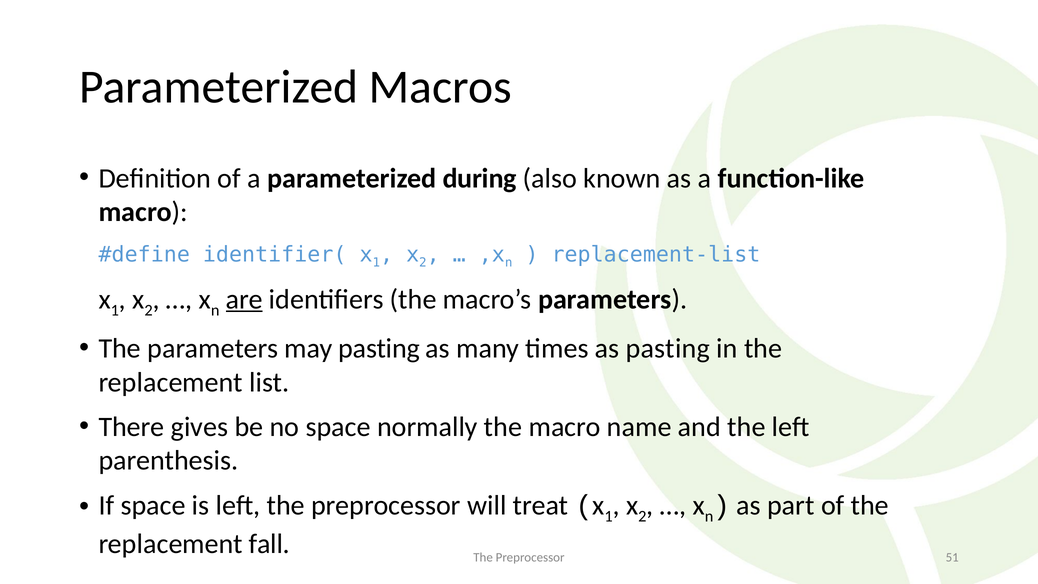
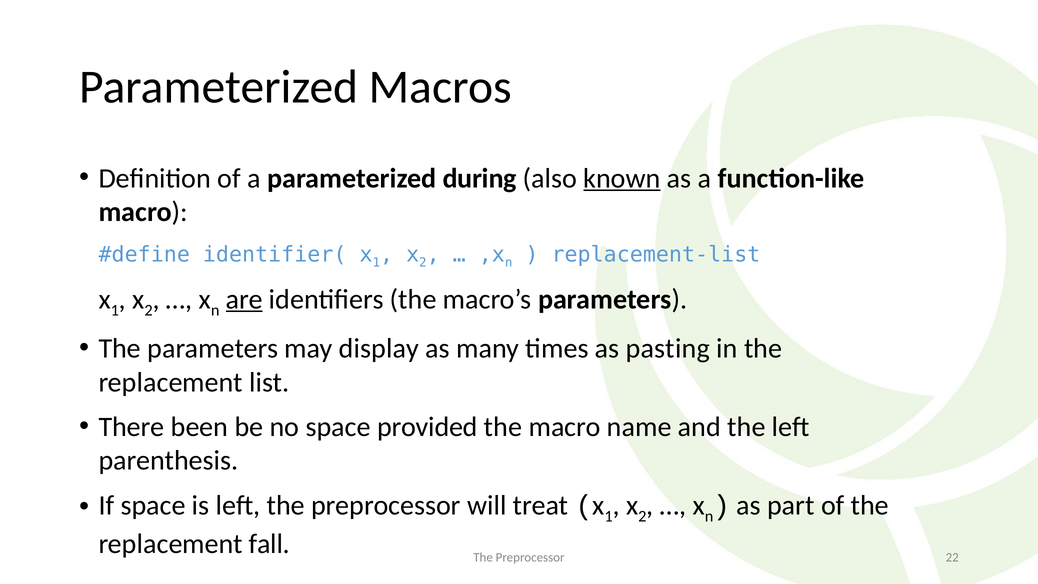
known underline: none -> present
may pasting: pasting -> display
gives: gives -> been
normally: normally -> provided
51: 51 -> 22
